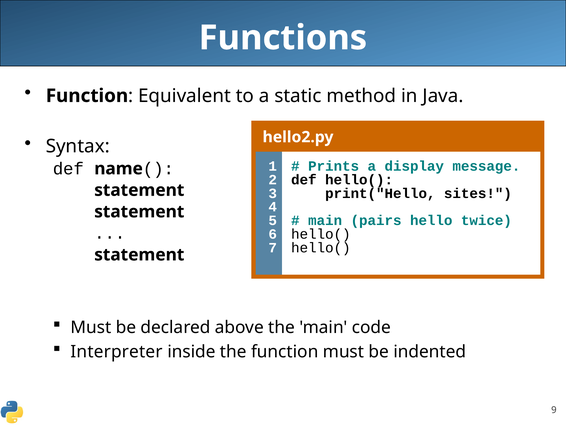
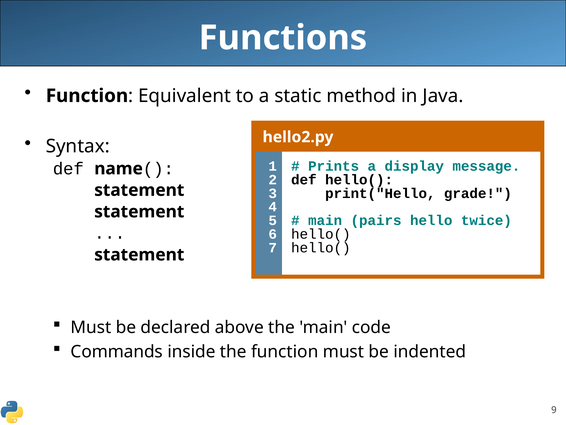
sites: sites -> grade
Interpreter: Interpreter -> Commands
